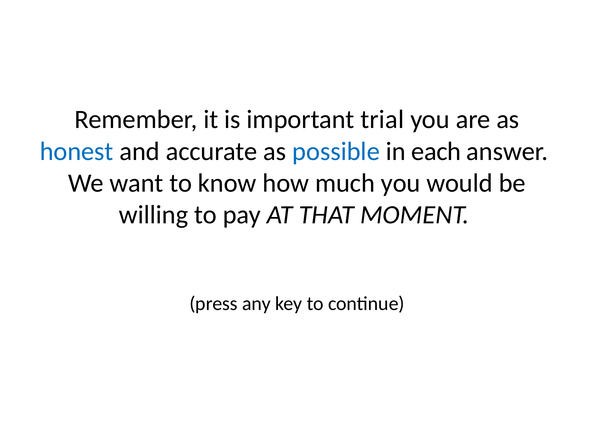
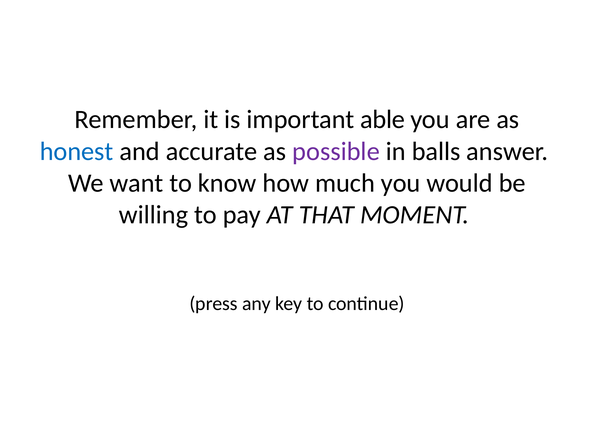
trial: trial -> able
possible colour: blue -> purple
each: each -> balls
